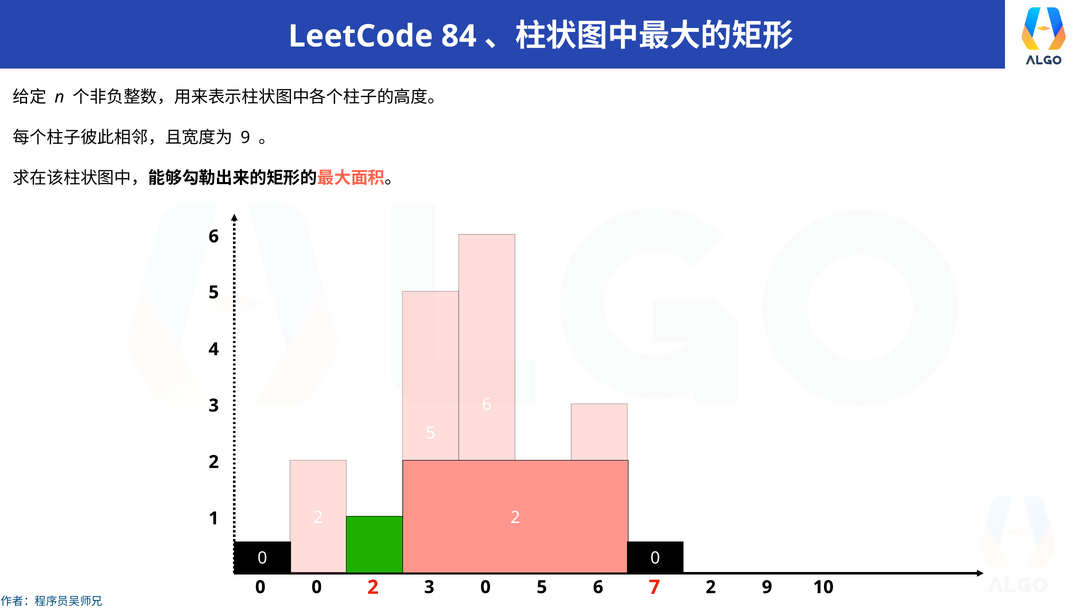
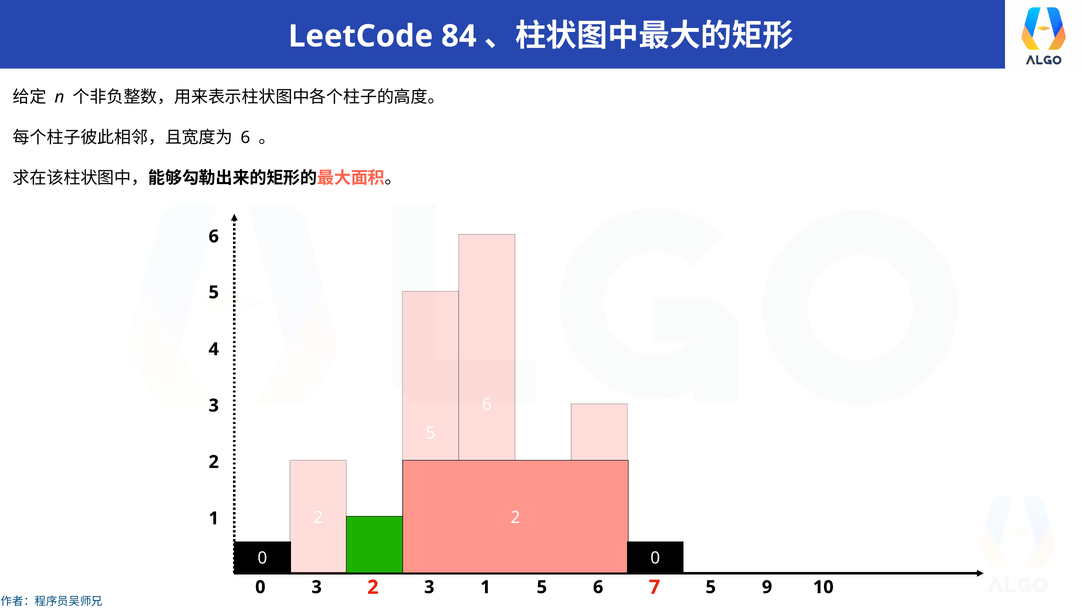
9 at (245, 137): 9 -> 6
0 at (317, 587): 0 -> 3
3 0: 0 -> 1
7 2: 2 -> 5
